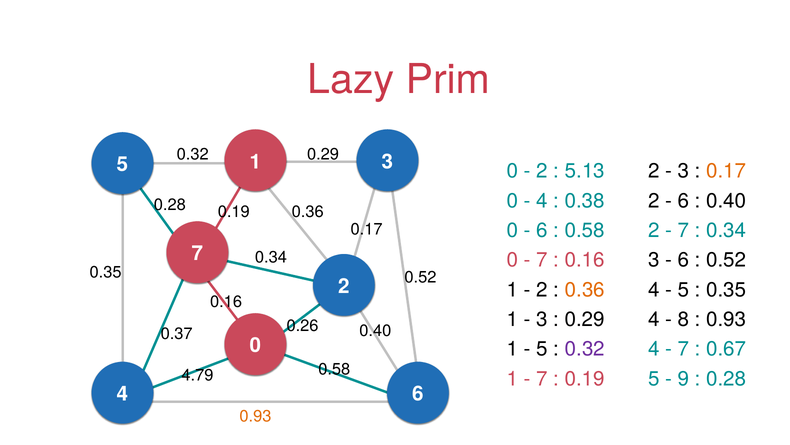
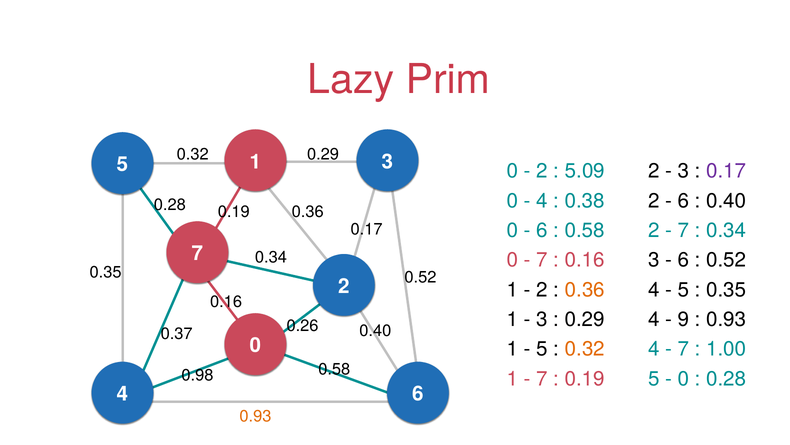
5.13: 5.13 -> 5.09
0.17 at (726, 171) colour: orange -> purple
8: 8 -> 9
0.32 at (585, 349) colour: purple -> orange
0.67: 0.67 -> 1.00
4.79: 4.79 -> 0.98
9 at (683, 378): 9 -> 0
